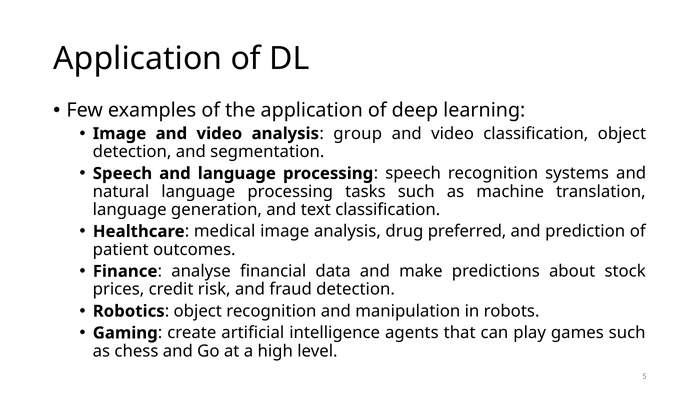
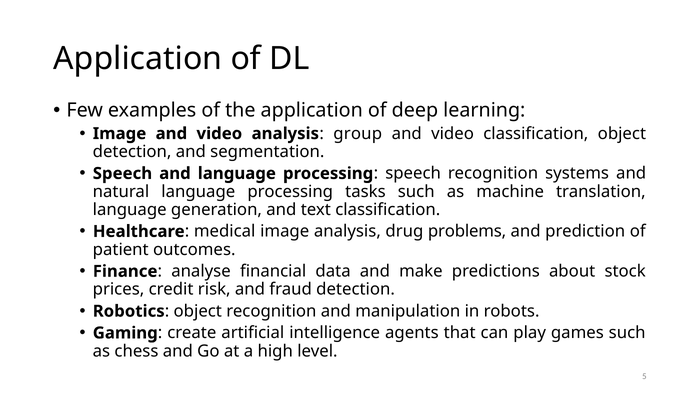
preferred: preferred -> problems
